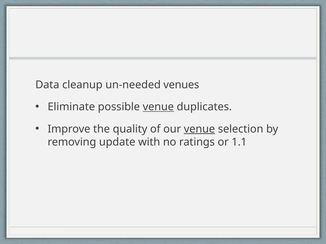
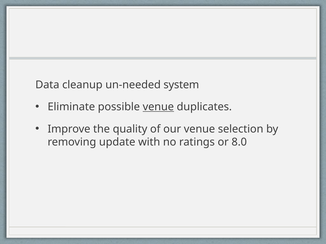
venues: venues -> system
venue at (199, 129) underline: present -> none
1.1: 1.1 -> 8.0
